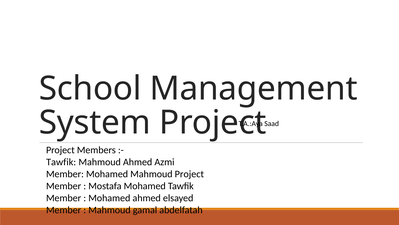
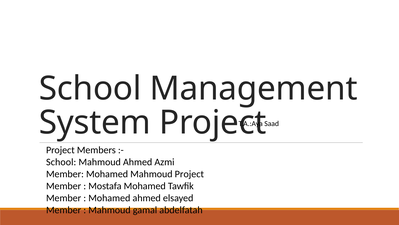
Tawfik at (61, 162): Tawfik -> School
